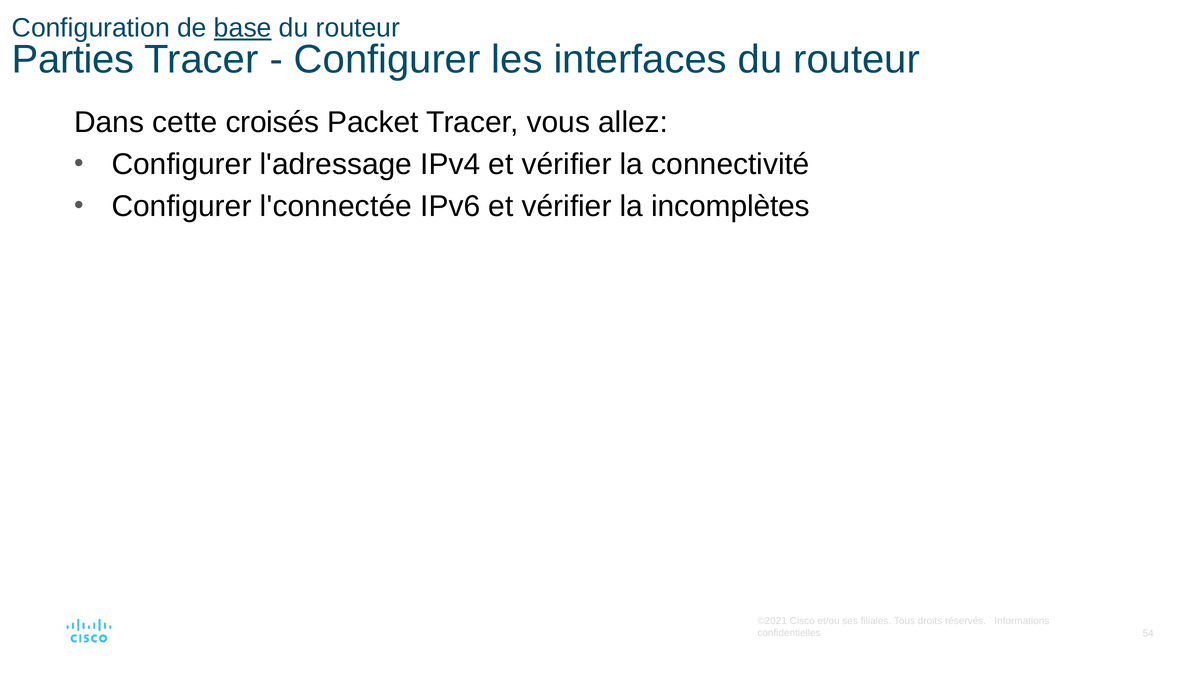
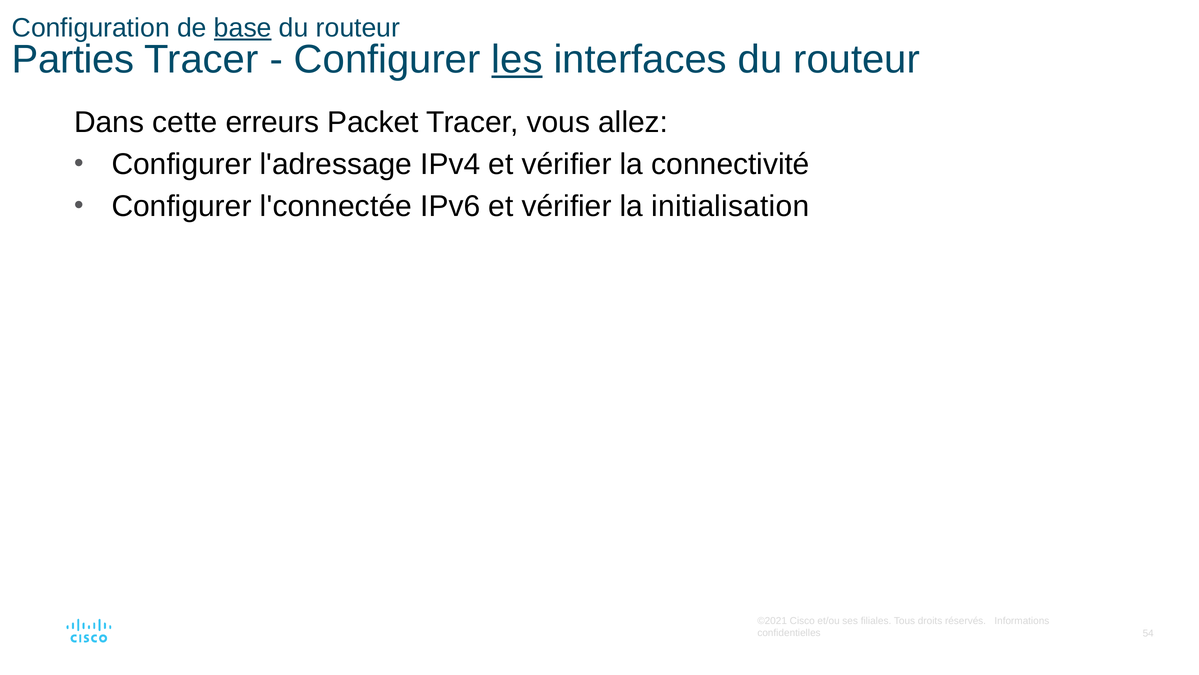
les underline: none -> present
croisés: croisés -> erreurs
incomplètes: incomplètes -> initialisation
